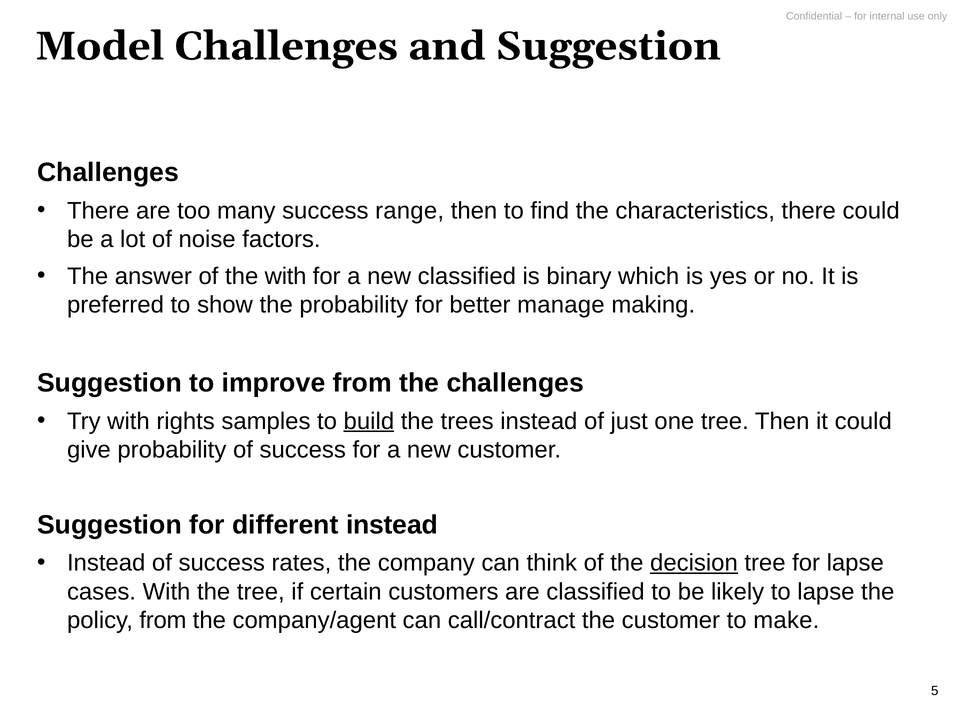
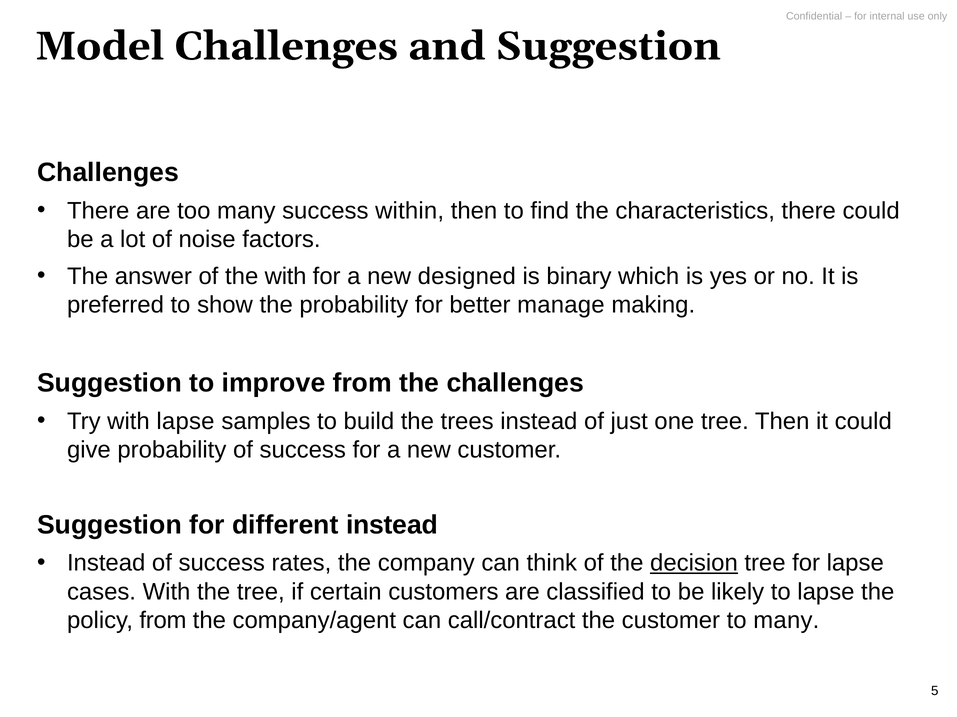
range: range -> within
new classified: classified -> designed
with rights: rights -> lapse
build underline: present -> none
to make: make -> many
